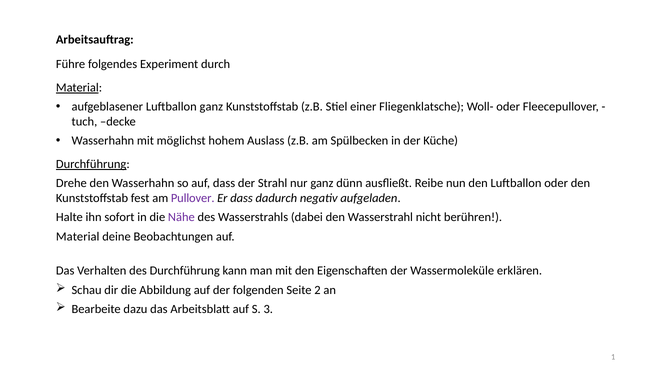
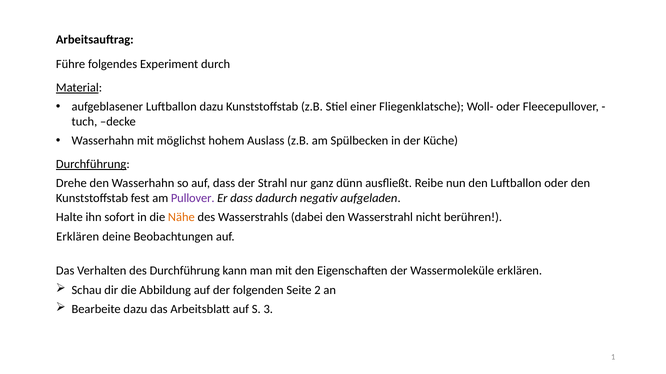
Luftballon ganz: ganz -> dazu
Nähe colour: purple -> orange
Material at (78, 237): Material -> Erklären
